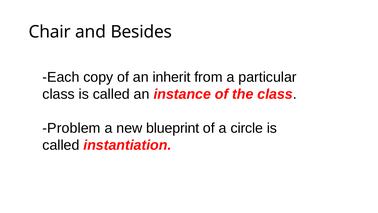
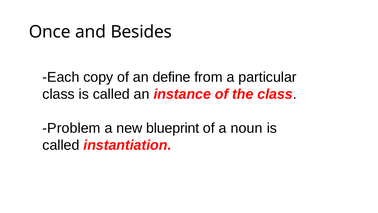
Chair: Chair -> Once
inherit: inherit -> define
circle: circle -> noun
